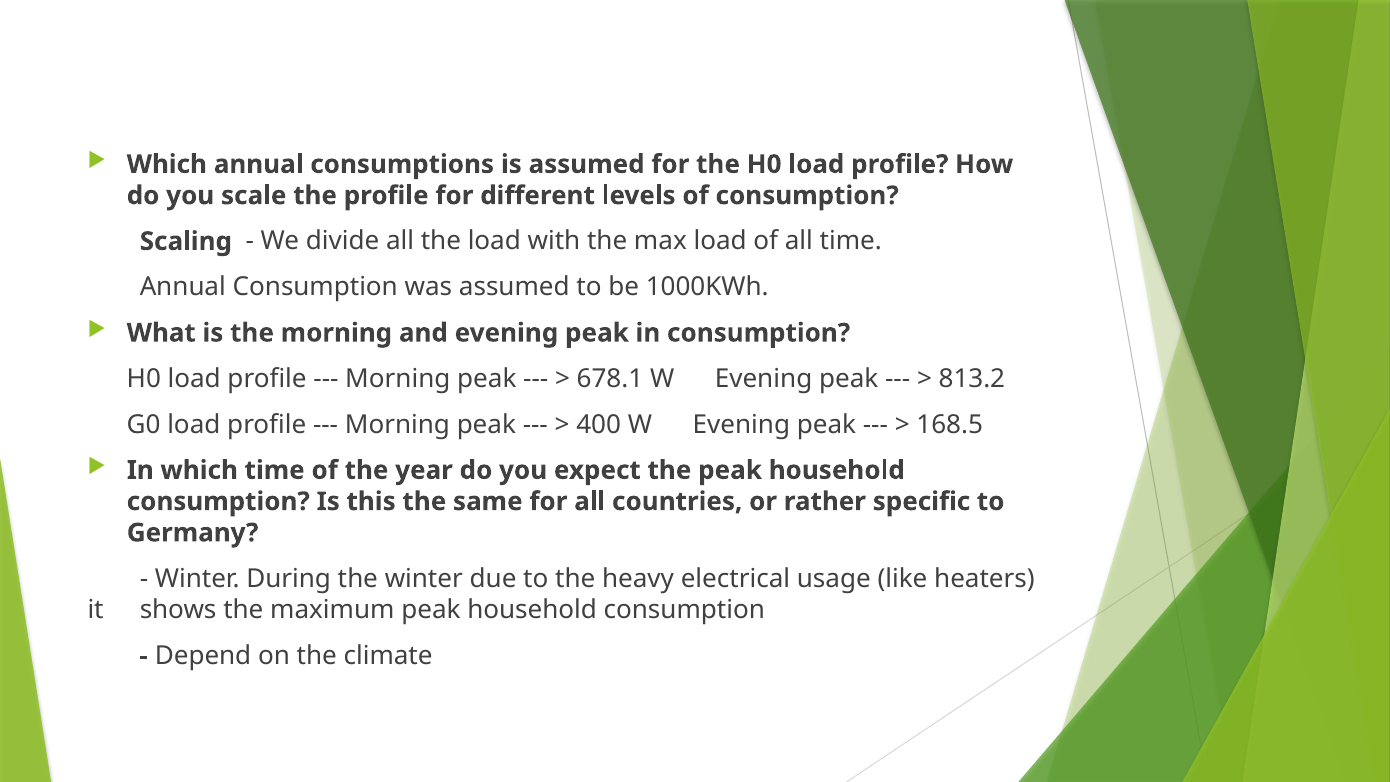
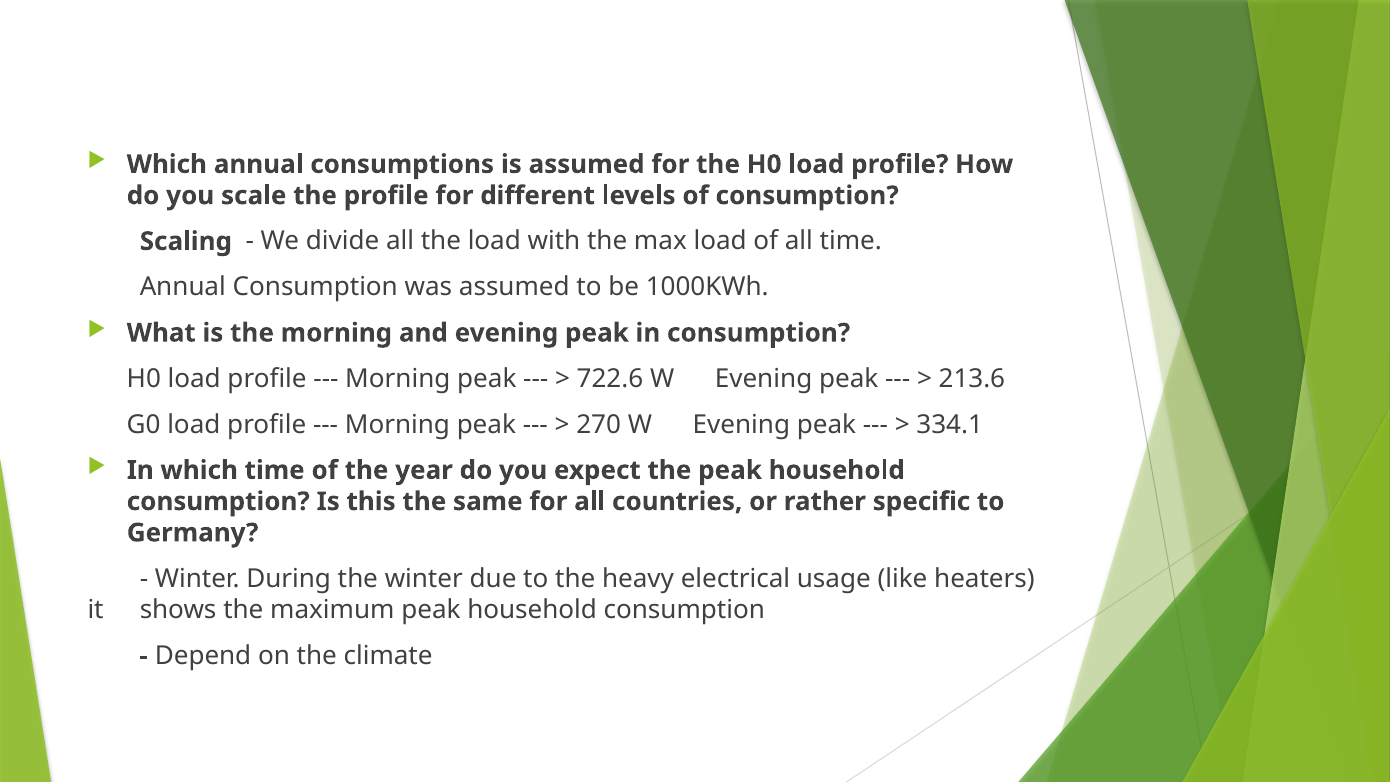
678.1: 678.1 -> 722.6
813.2: 813.2 -> 213.6
400: 400 -> 270
168.5: 168.5 -> 334.1
